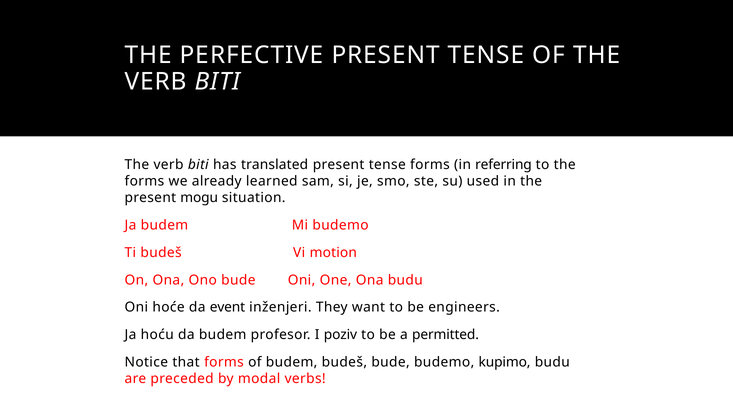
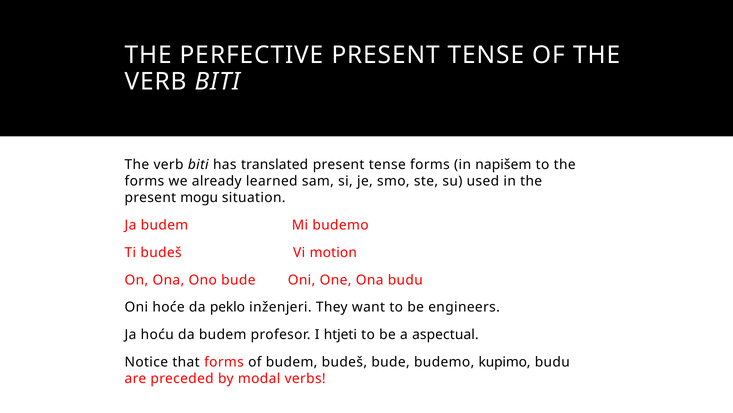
referring: referring -> napišem
event: event -> peklo
poziv: poziv -> htjeti
permitted: permitted -> aspectual
